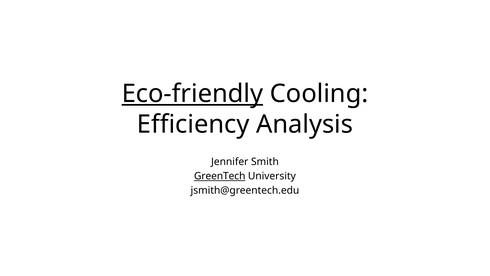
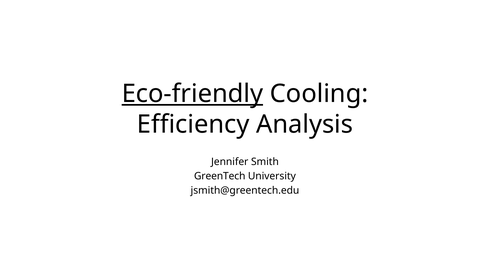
GreenTech underline: present -> none
